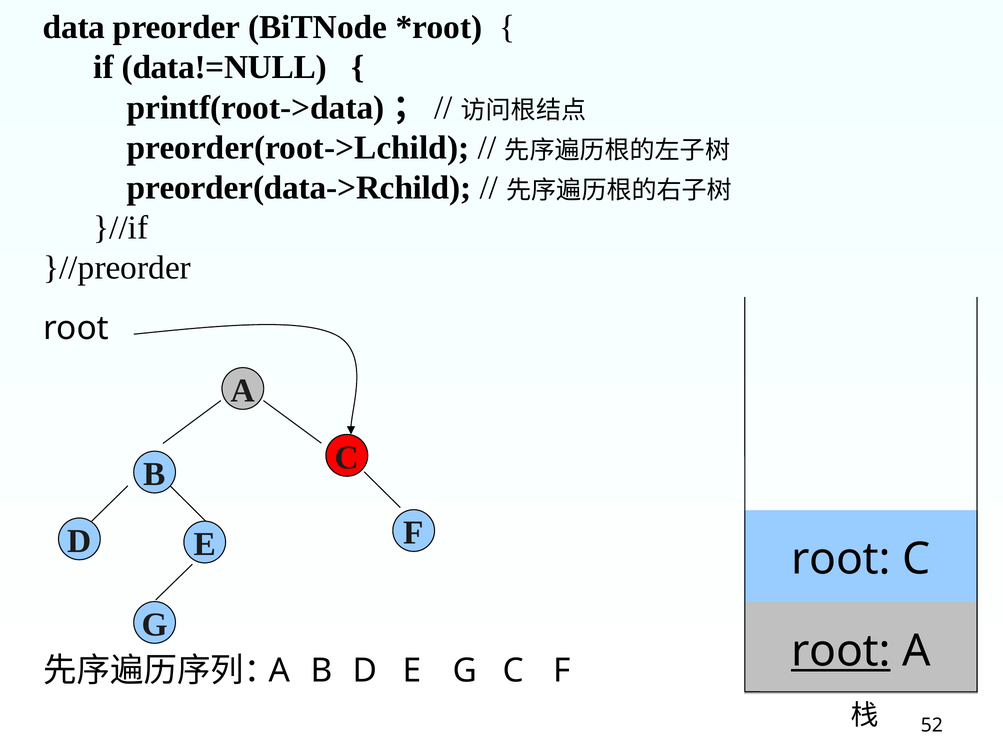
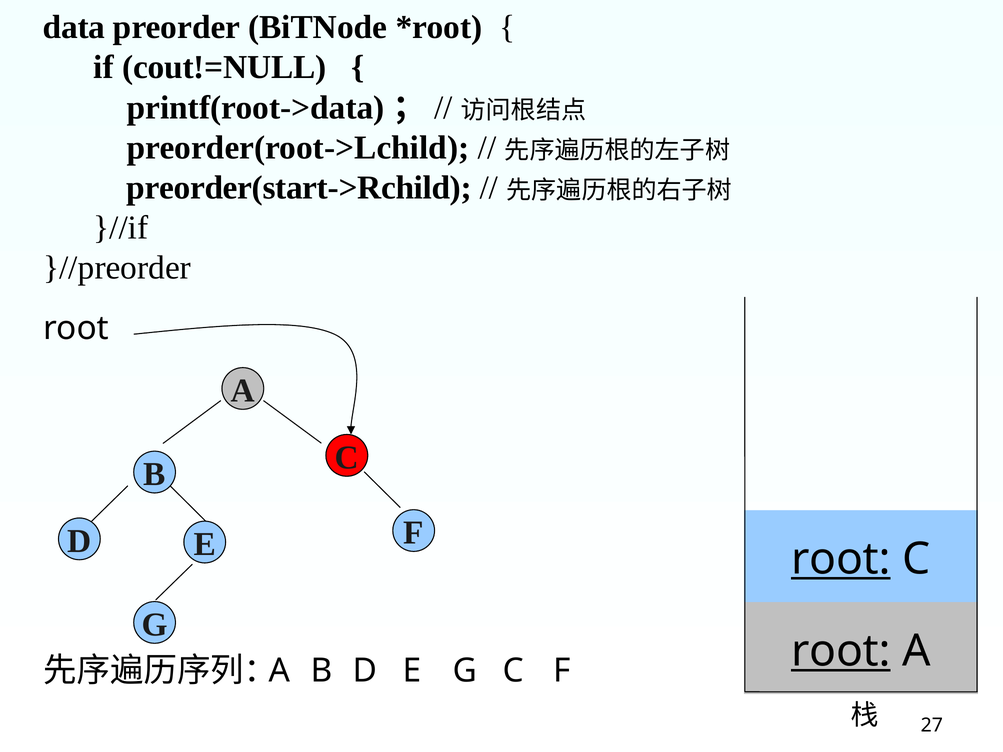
data!=NULL: data!=NULL -> cout!=NULL
preorder(data->Rchild: preorder(data->Rchild -> preorder(start->Rchild
root at (841, 559) underline: none -> present
52: 52 -> 27
